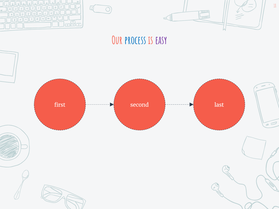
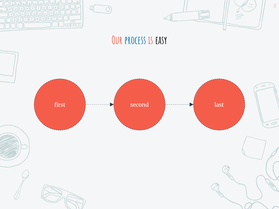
easy colour: purple -> black
